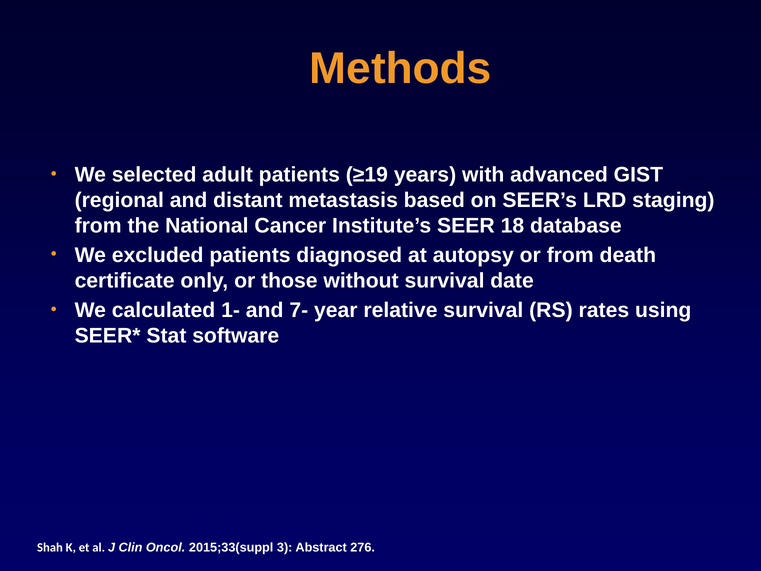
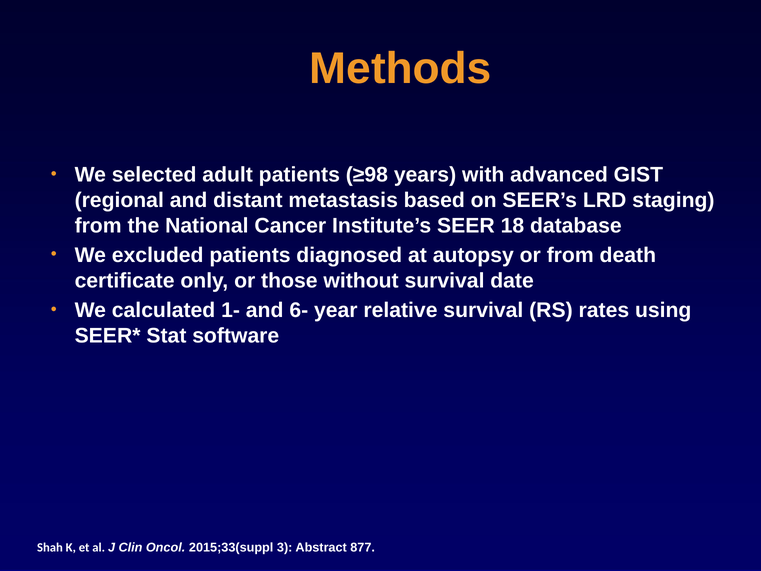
≥19: ≥19 -> ≥98
7-: 7- -> 6-
276: 276 -> 877
